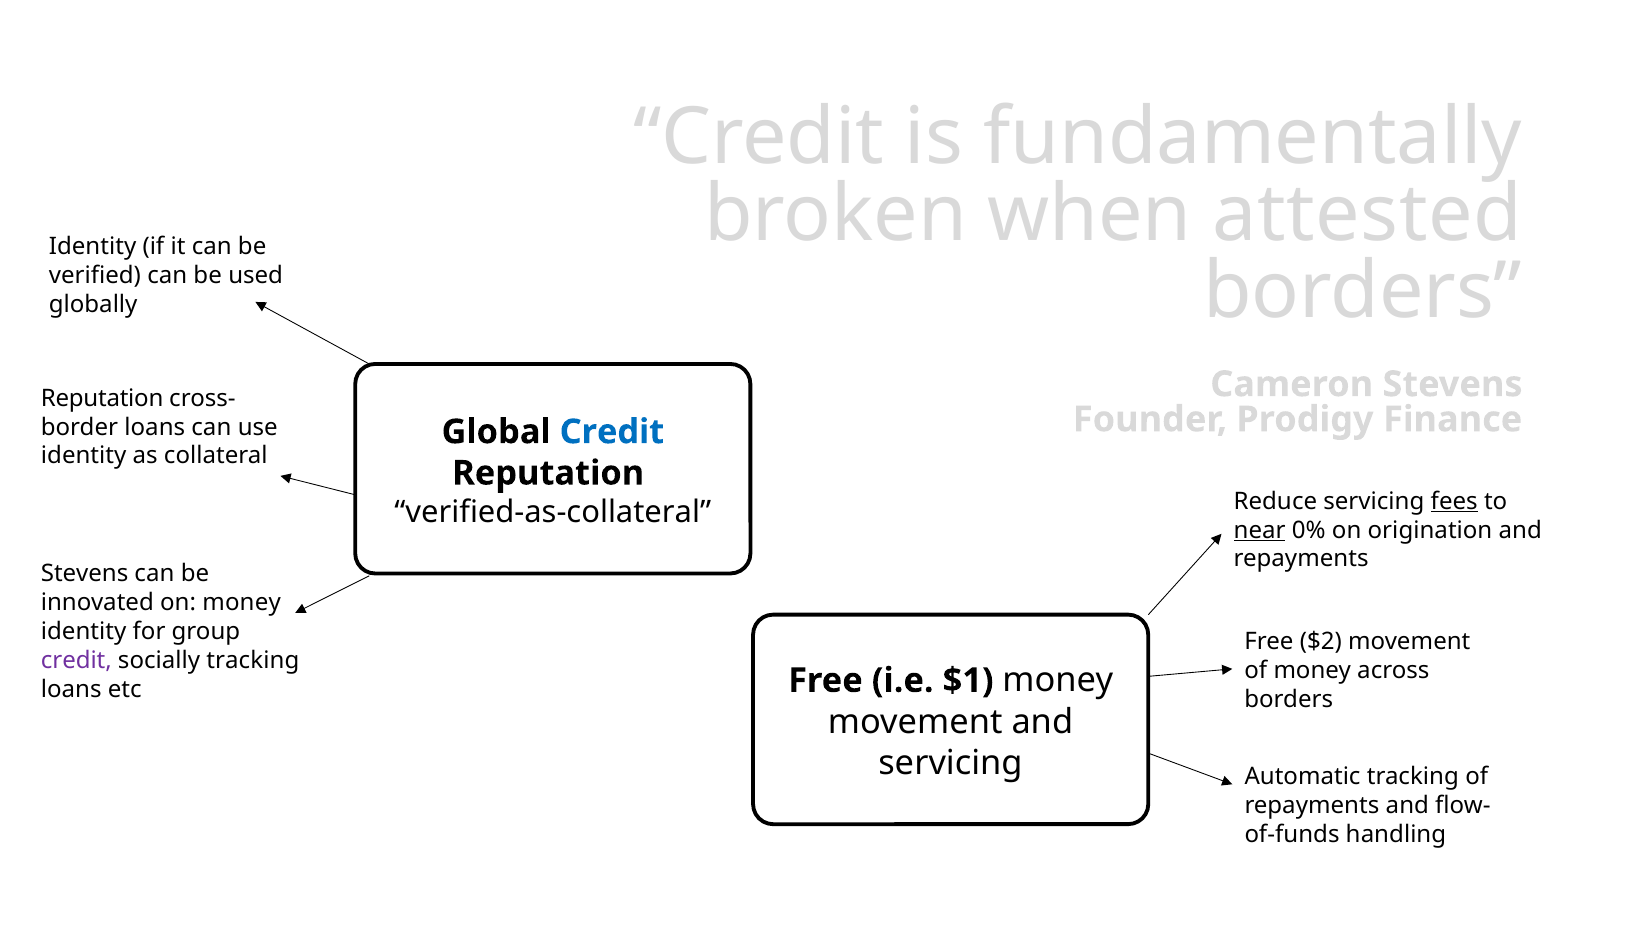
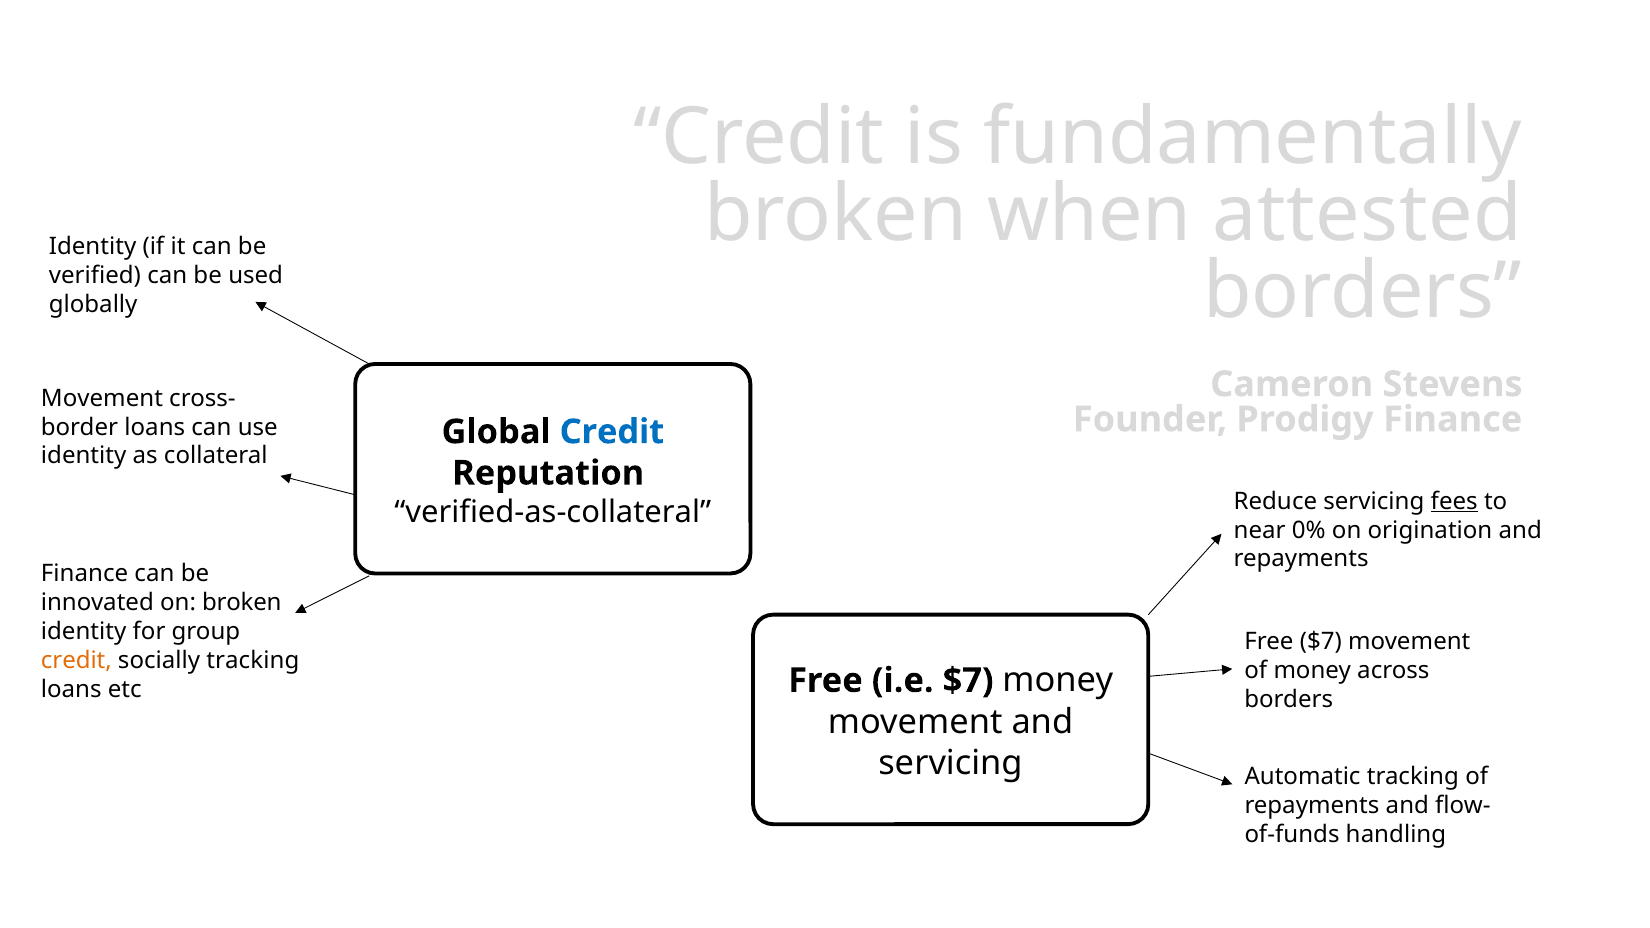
Reputation at (102, 398): Reputation -> Movement
near underline: present -> none
Stevens at (85, 574): Stevens -> Finance
on money: money -> broken
Free $2: $2 -> $7
credit at (76, 660) colour: purple -> orange
i.e $1: $1 -> $7
